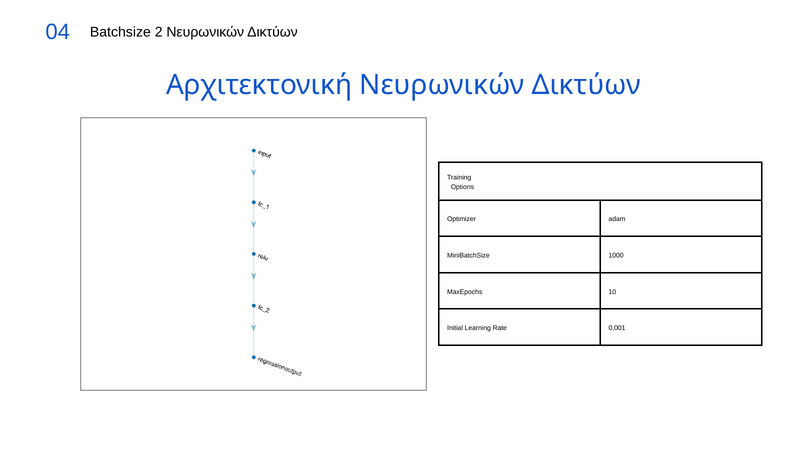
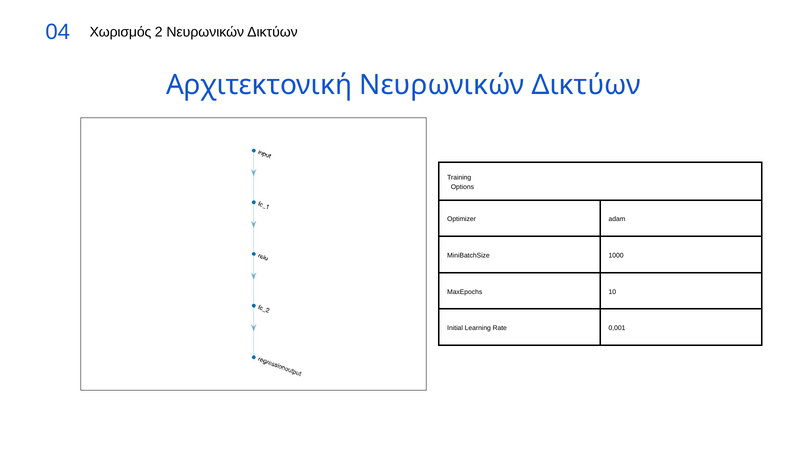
Batchsize: Batchsize -> Χωρισμός
